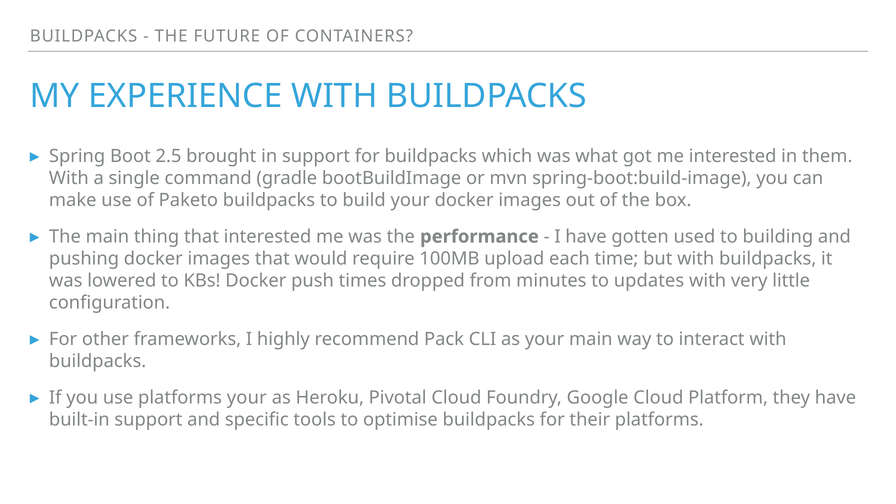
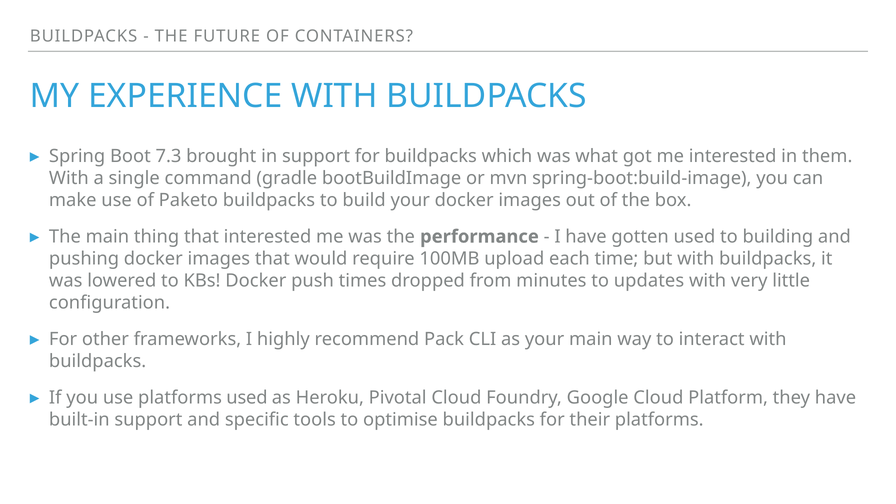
2.5: 2.5 -> 7.3
platforms your: your -> used
